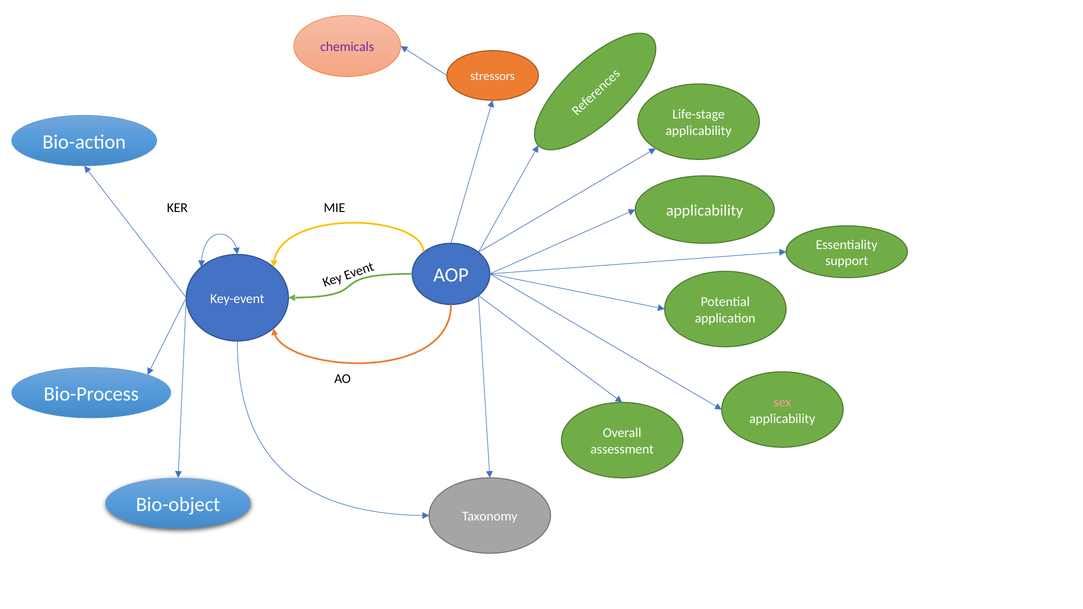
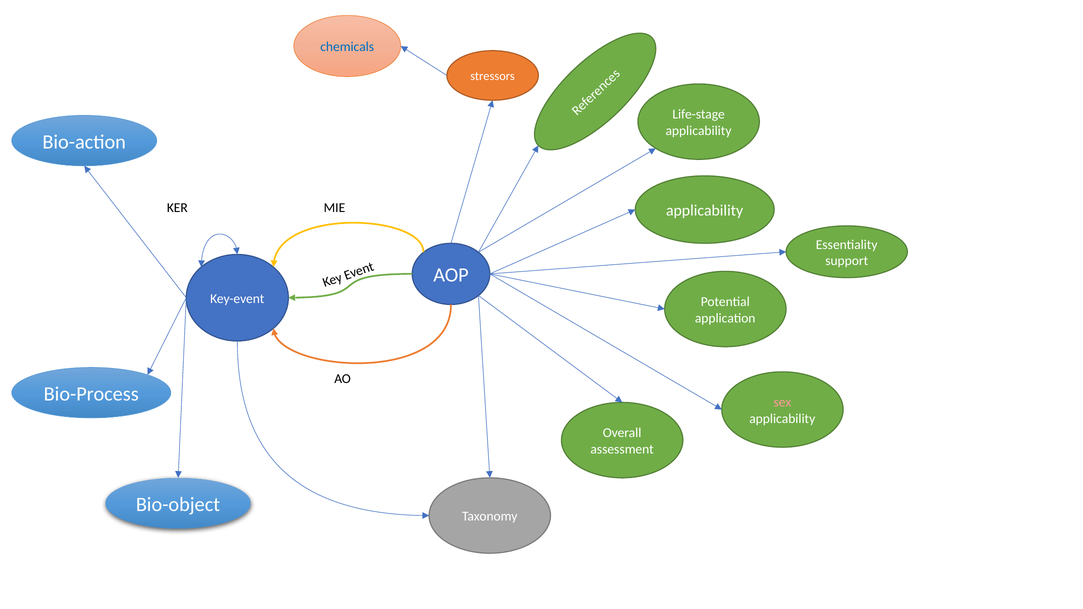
chemicals colour: purple -> blue
